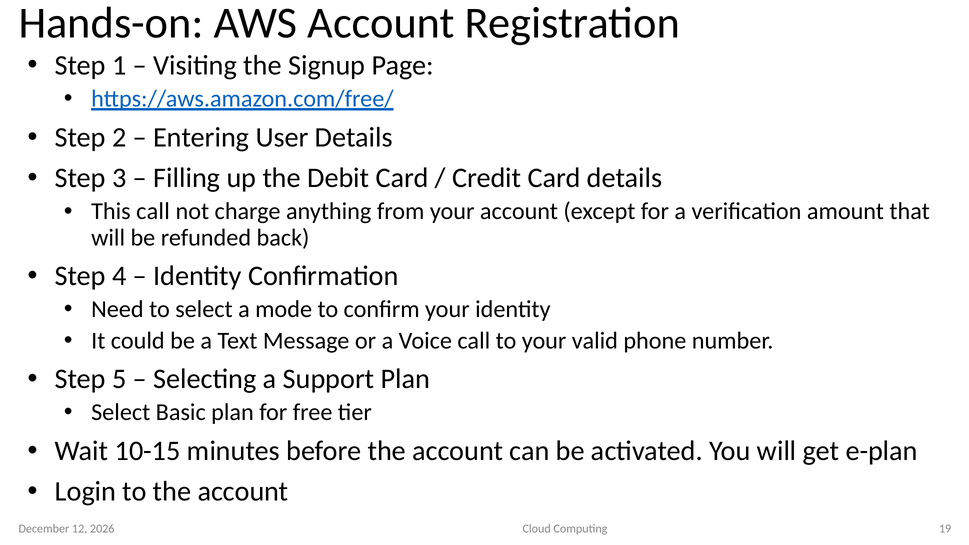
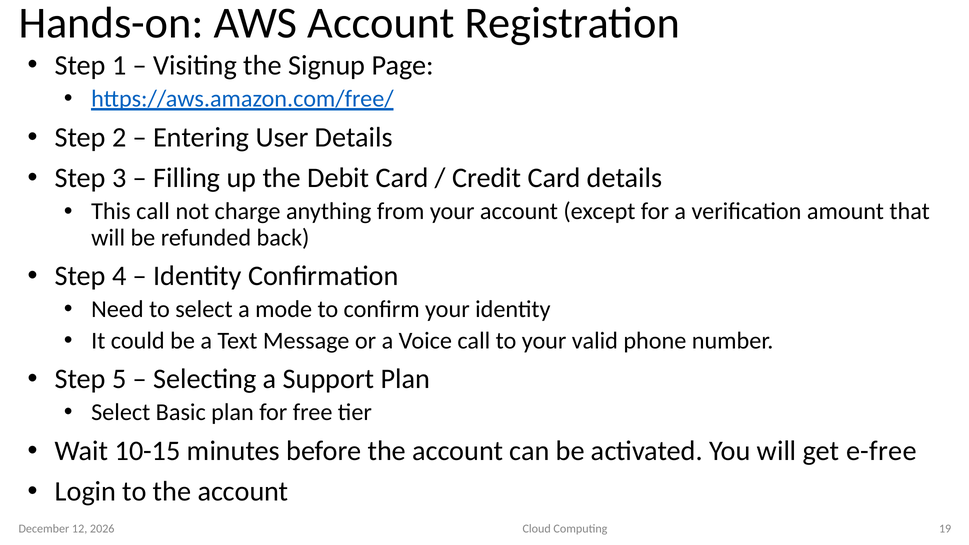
e-plan: e-plan -> e-free
